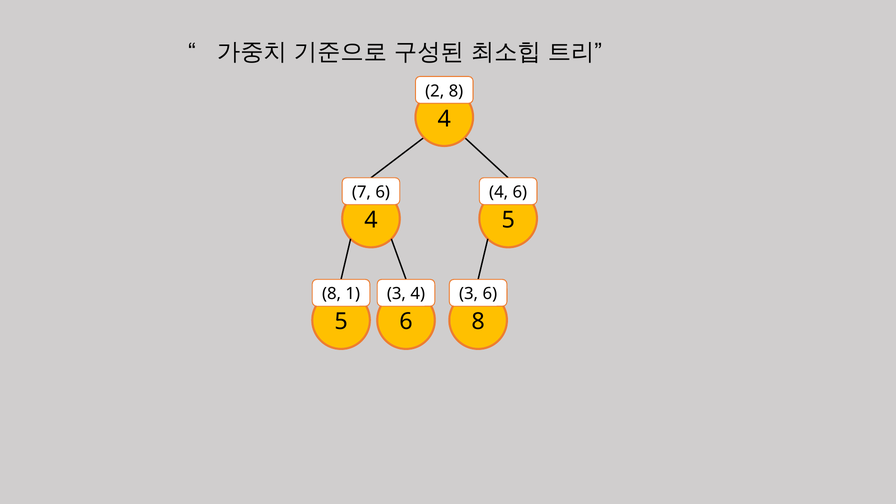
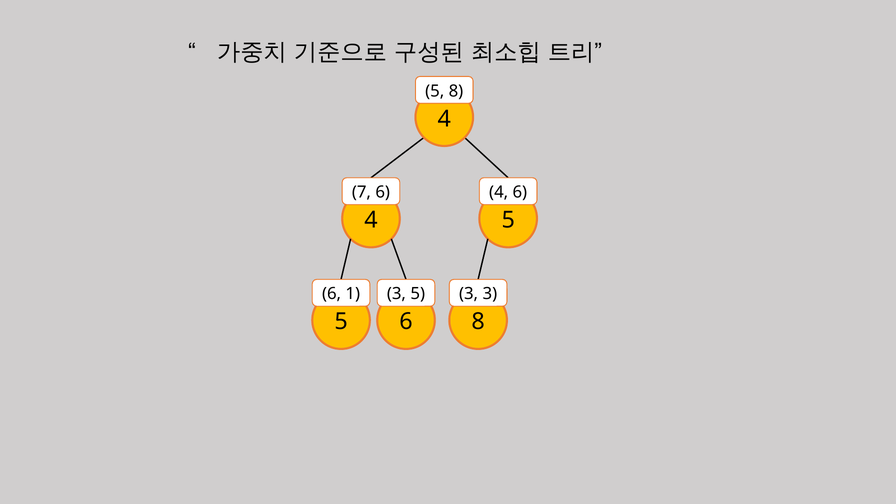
2 at (435, 91): 2 -> 5
8 at (332, 294): 8 -> 6
3 4: 4 -> 5
3 6: 6 -> 3
